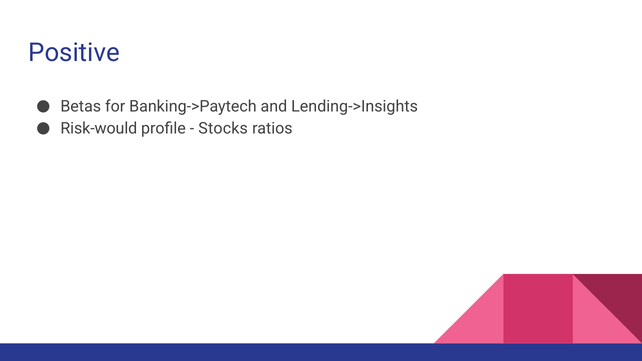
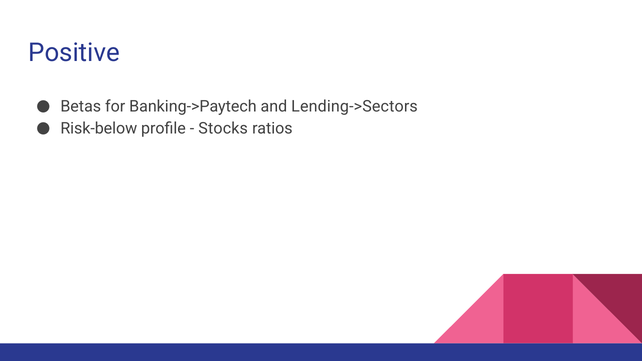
Lending->Insights: Lending->Insights -> Lending->Sectors
Risk-would: Risk-would -> Risk-below
